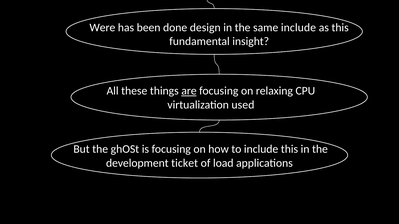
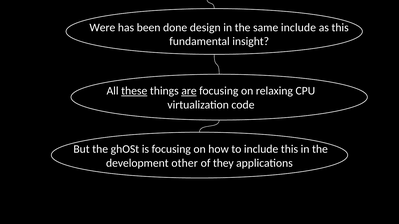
these underline: none -> present
used: used -> code
ticket: ticket -> other
load: load -> they
